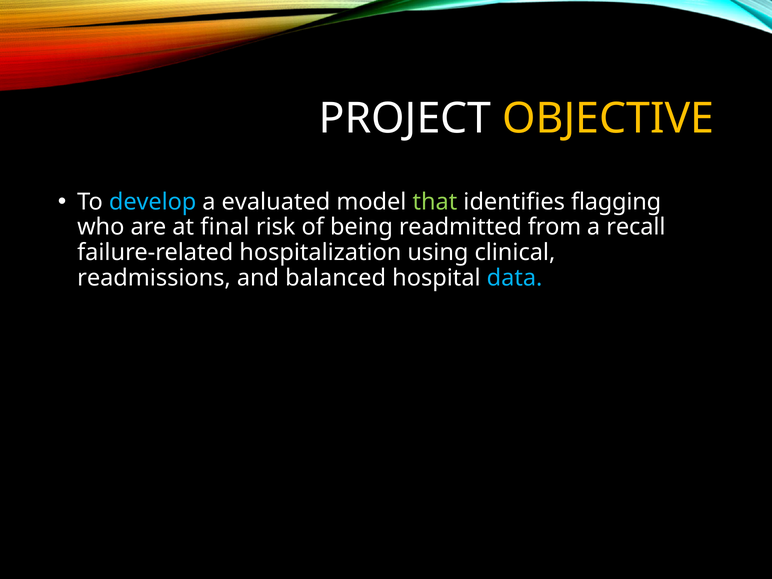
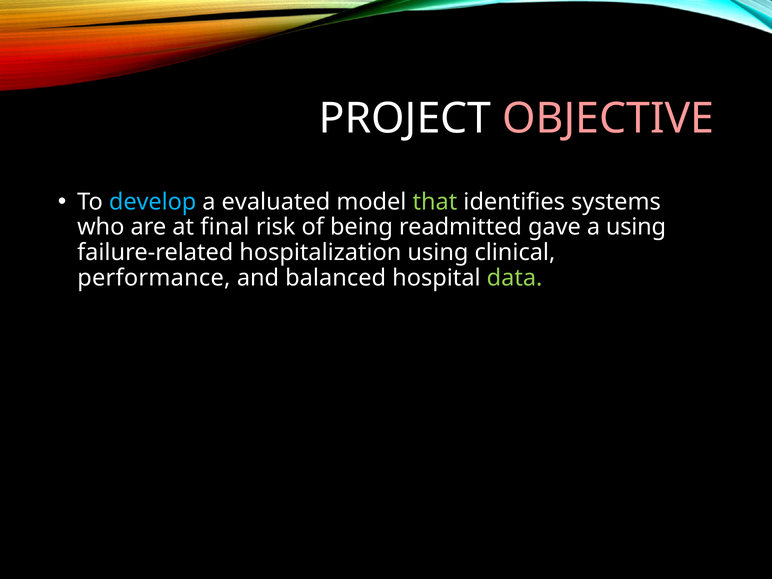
OBJECTIVE colour: yellow -> pink
flagging: flagging -> systems
from: from -> gave
a recall: recall -> using
readmissions: readmissions -> performance
data colour: light blue -> light green
